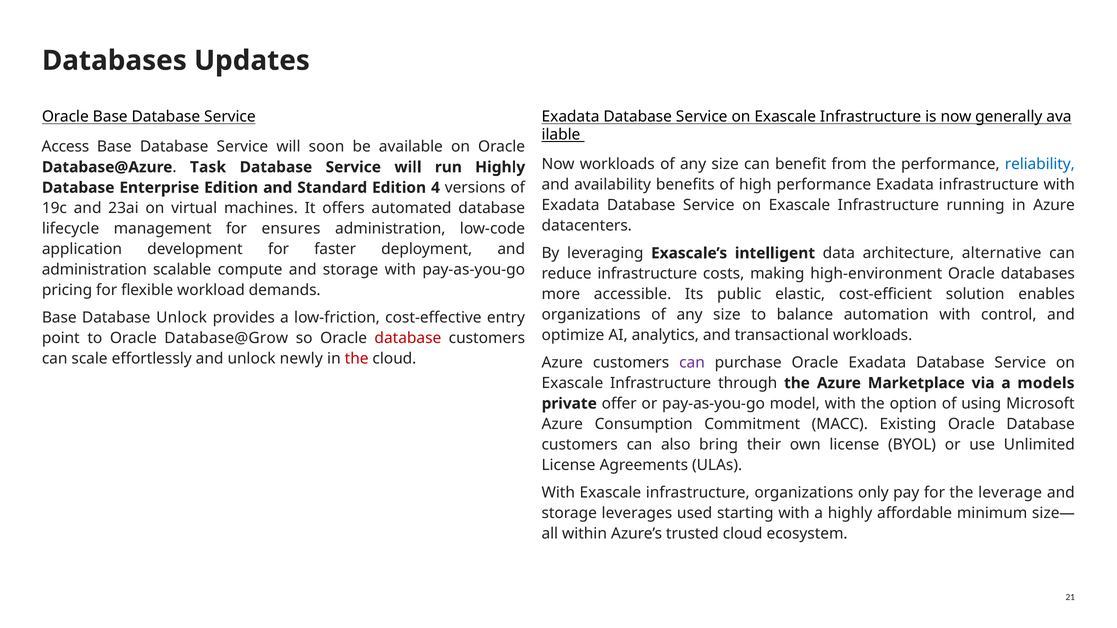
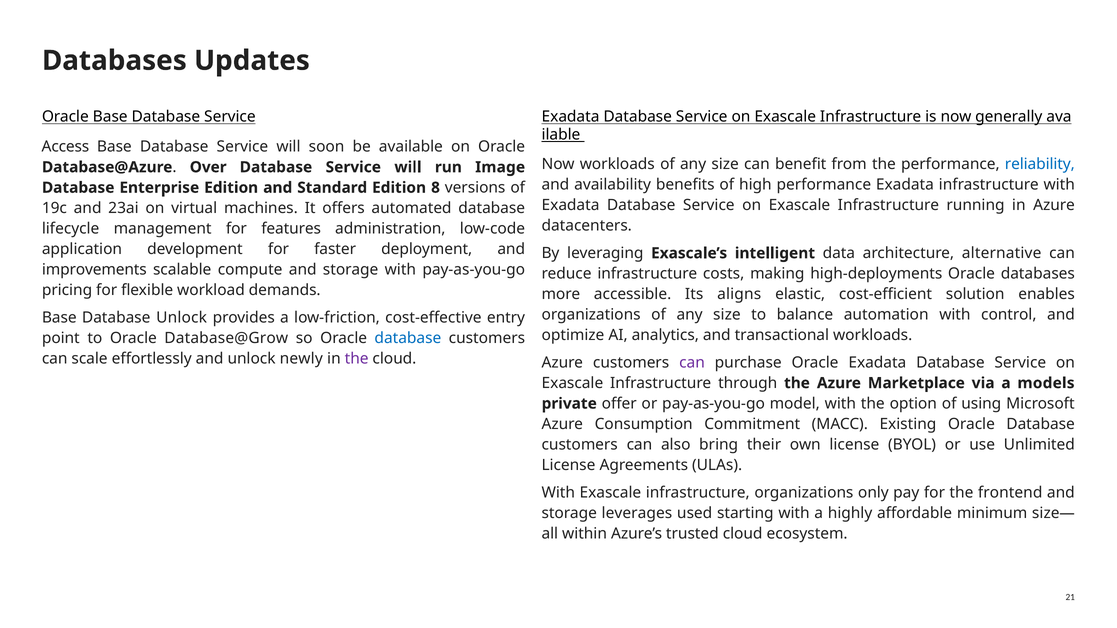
Task: Task -> Over
run Highly: Highly -> Image
4: 4 -> 8
ensures: ensures -> features
administration at (94, 270): administration -> improvements
high-environment: high-environment -> high-deployments
public: public -> aligns
database at (408, 338) colour: red -> blue
the at (357, 359) colour: red -> purple
leverage: leverage -> frontend
